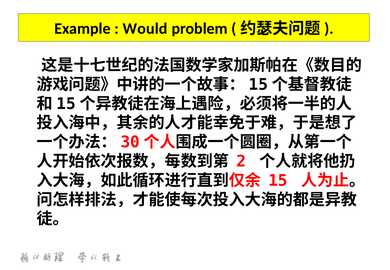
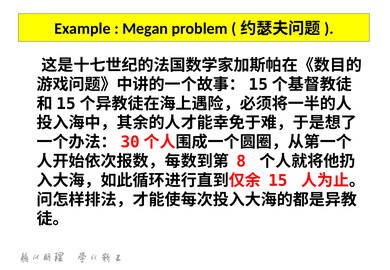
Would: Would -> Megan
2: 2 -> 8
